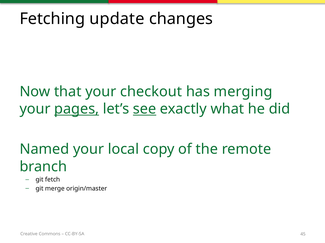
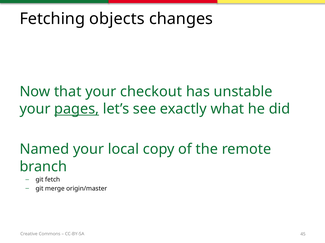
update: update -> objects
merging: merging -> unstable
see underline: present -> none
